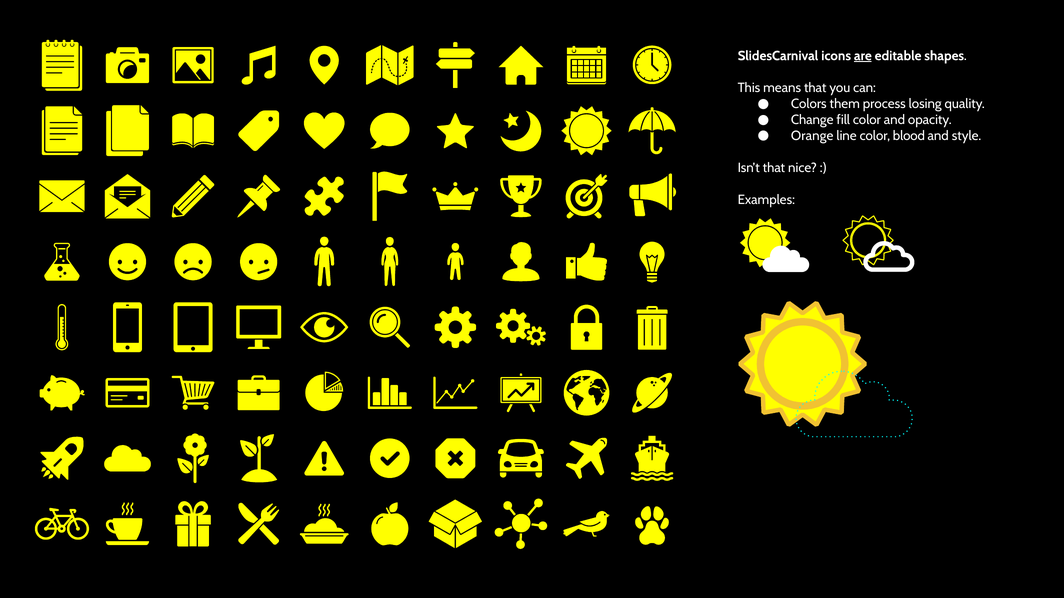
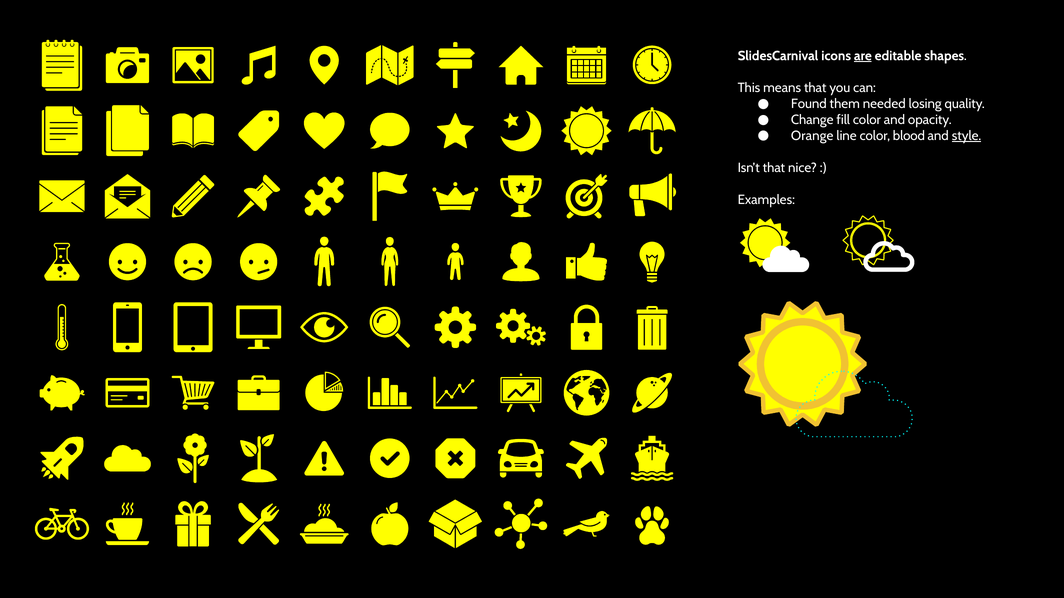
Colors: Colors -> Found
process: process -> needed
style underline: none -> present
